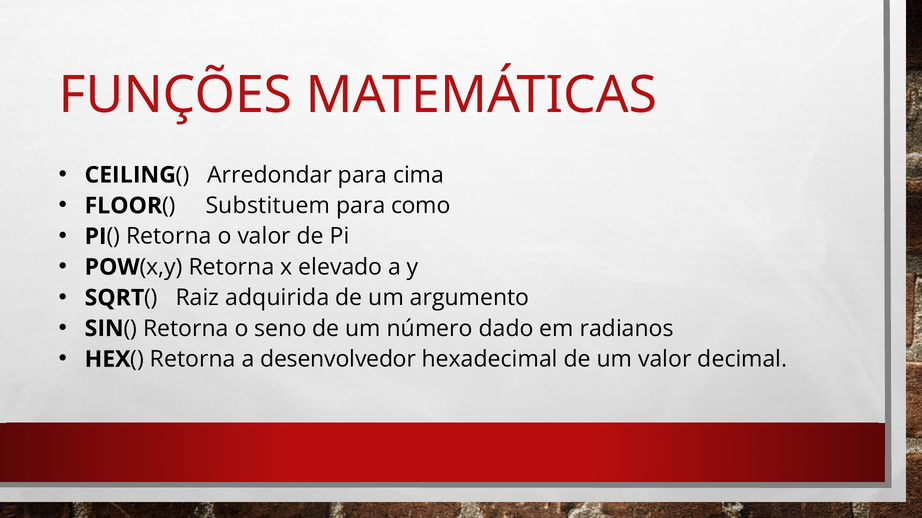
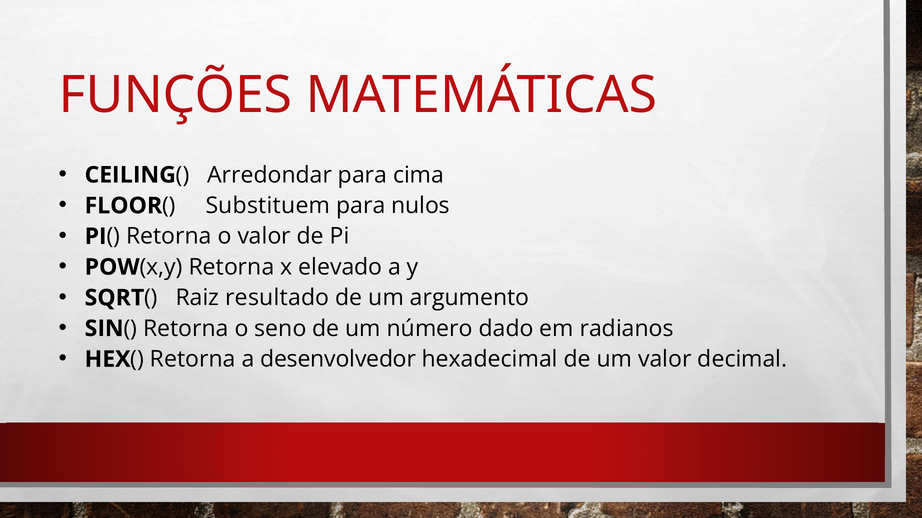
como: como -> nulos
adquirida: adquirida -> resultado
